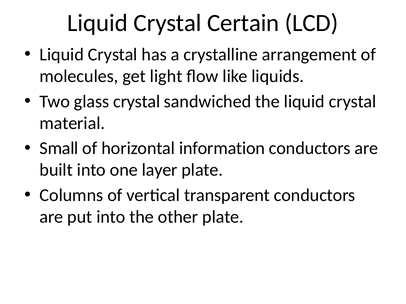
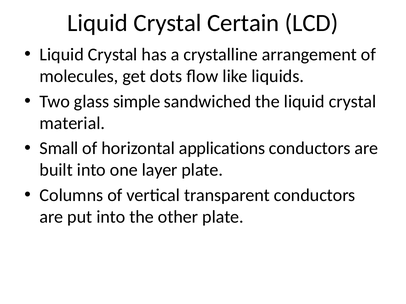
light: light -> dots
glass crystal: crystal -> simple
information: information -> applications
